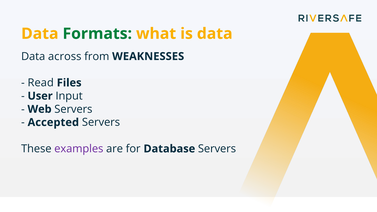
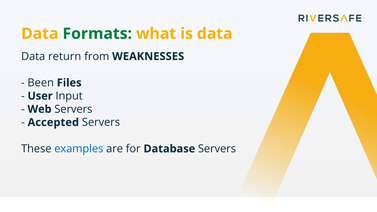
across: across -> return
Read: Read -> Been
examples colour: purple -> blue
